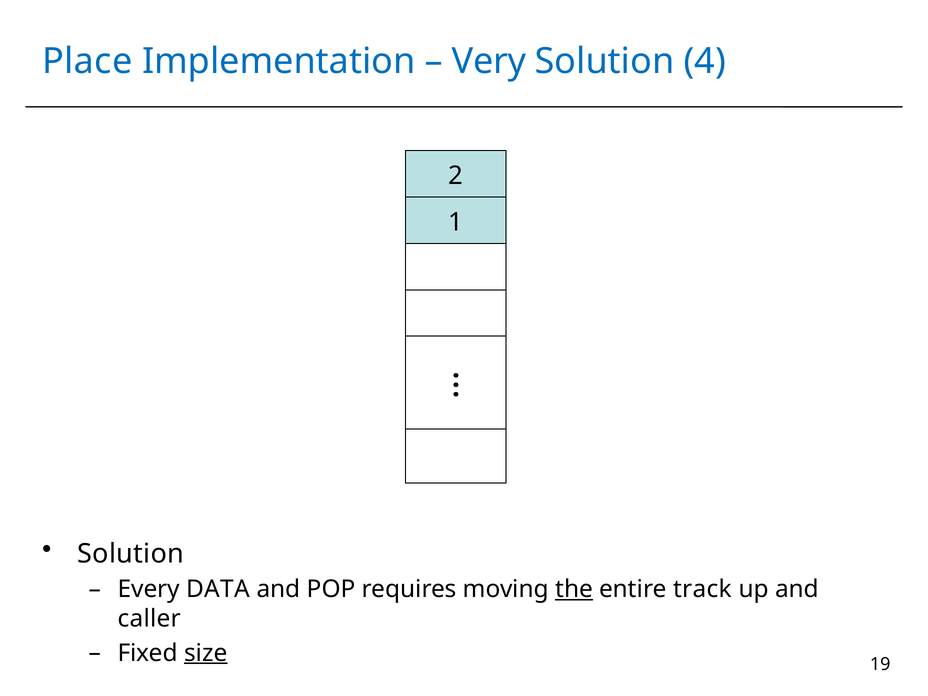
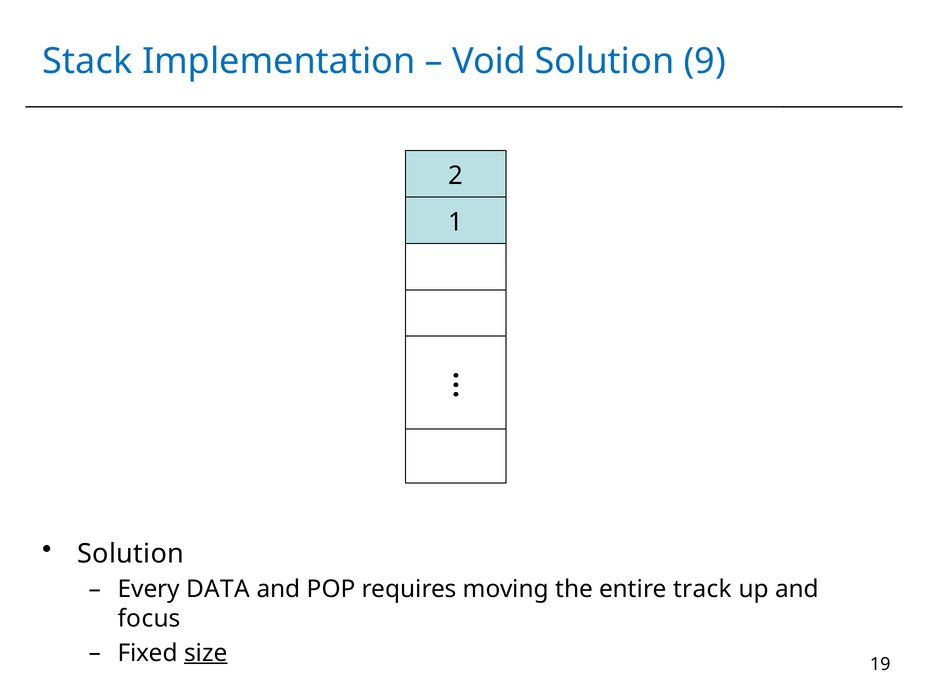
Place: Place -> Stack
Very: Very -> Void
4: 4 -> 9
the underline: present -> none
caller: caller -> focus
